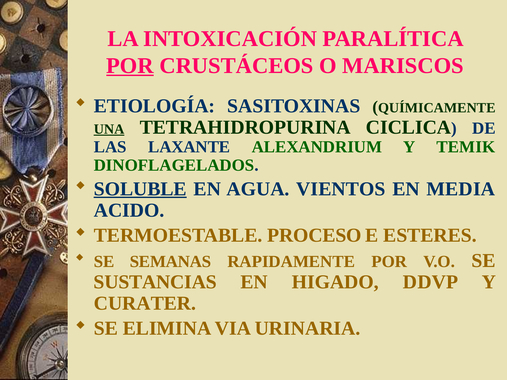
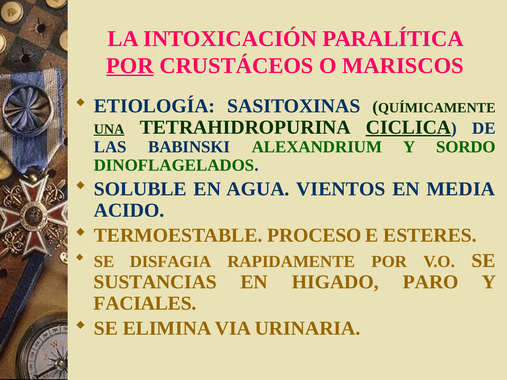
CICLICA underline: none -> present
LAXANTE: LAXANTE -> BABINSKI
TEMIK: TEMIK -> SORDO
SOLUBLE underline: present -> none
SEMANAS: SEMANAS -> DISFAGIA
DDVP: DDVP -> PARO
CURATER: CURATER -> FACIALES
